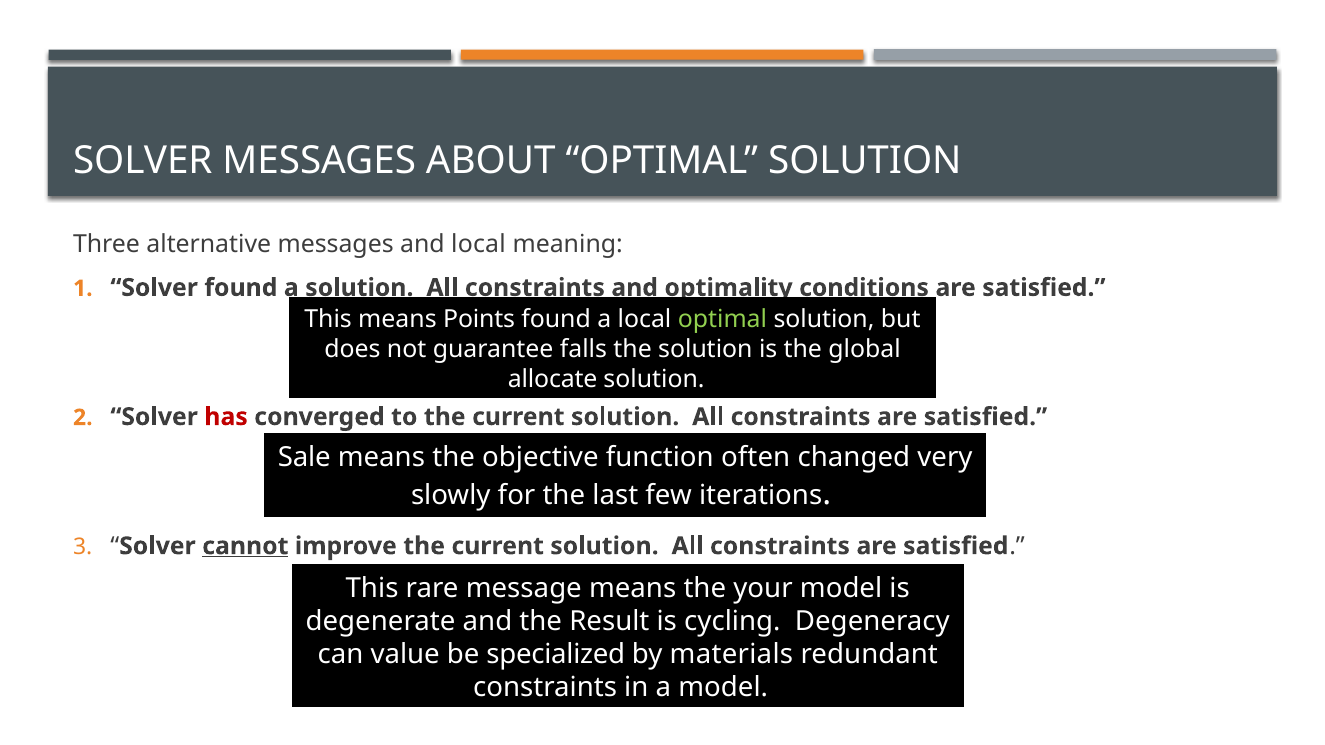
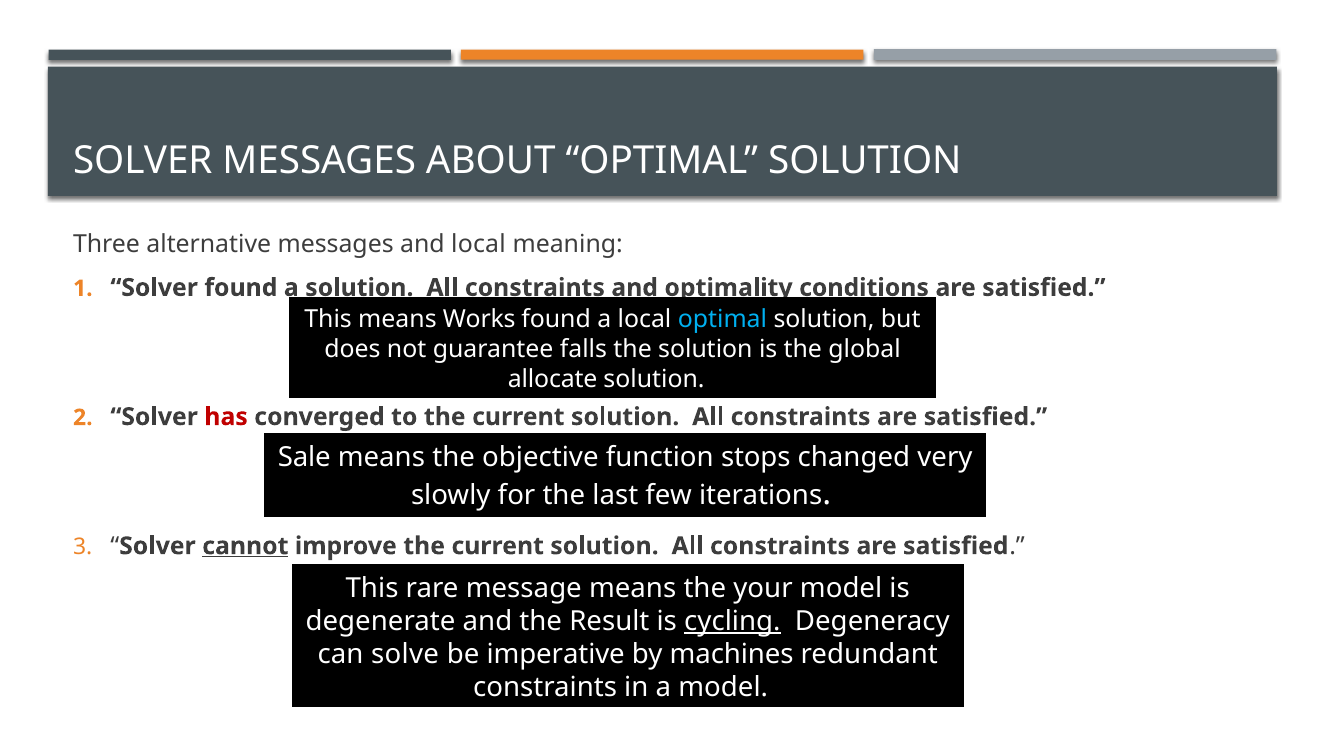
Points: Points -> Works
optimal at (722, 320) colour: light green -> light blue
often: often -> stops
cycling underline: none -> present
value: value -> solve
specialized: specialized -> imperative
materials: materials -> machines
